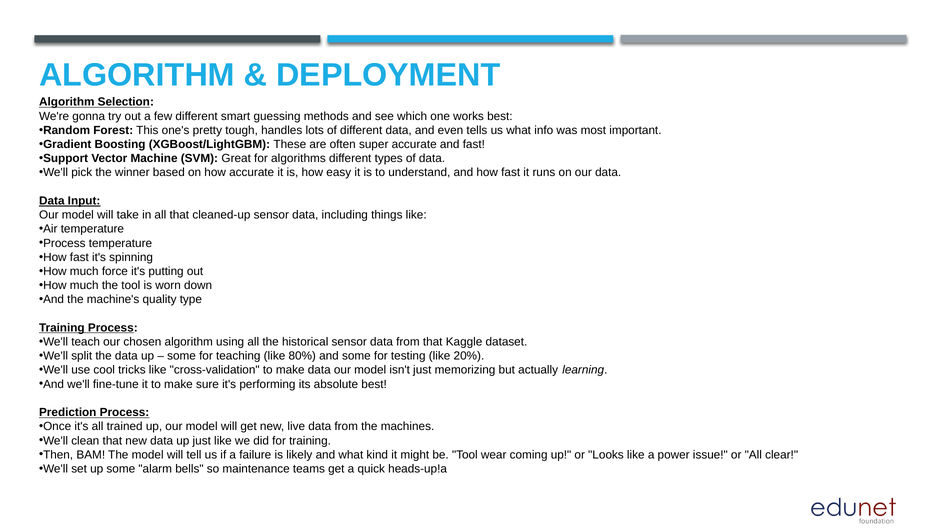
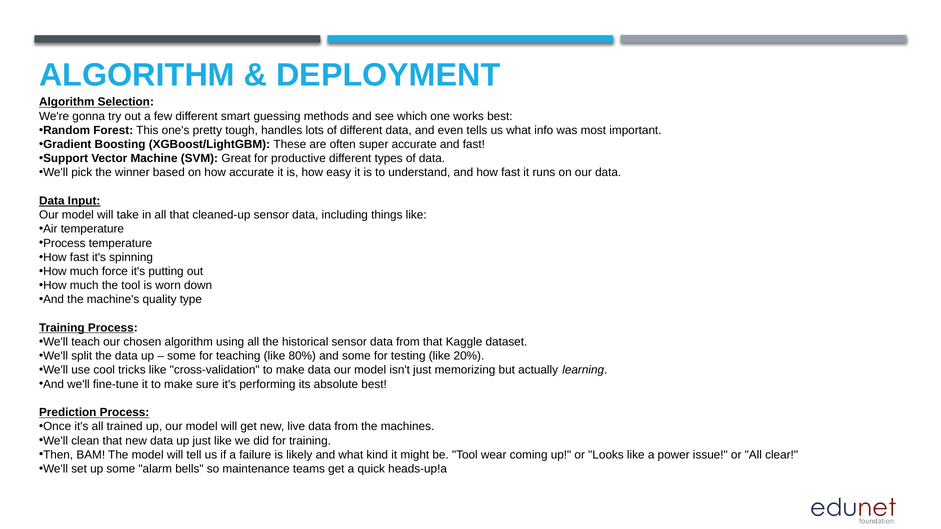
algorithms: algorithms -> productive
